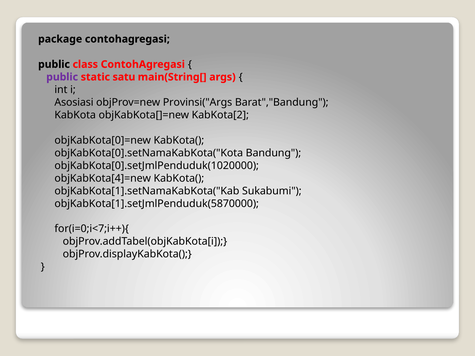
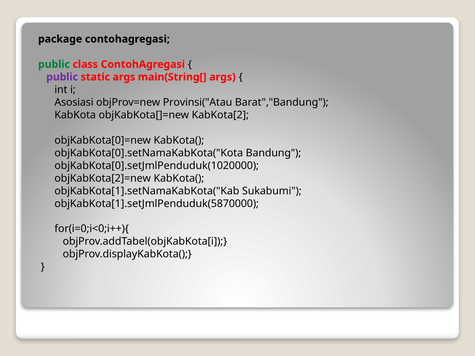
public at (54, 64) colour: black -> green
static satu: satu -> args
Provinsi("Args: Provinsi("Args -> Provinsi("Atau
objKabKota[4]=new: objKabKota[4]=new -> objKabKota[2]=new
for(i=0;i<7;i++){: for(i=0;i<7;i++){ -> for(i=0;i<0;i++){
